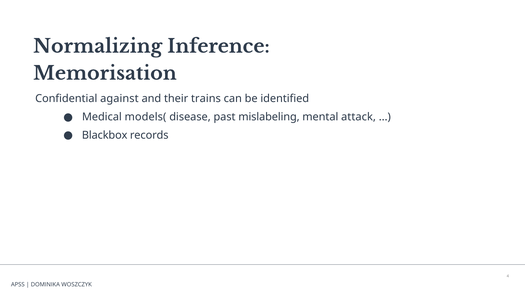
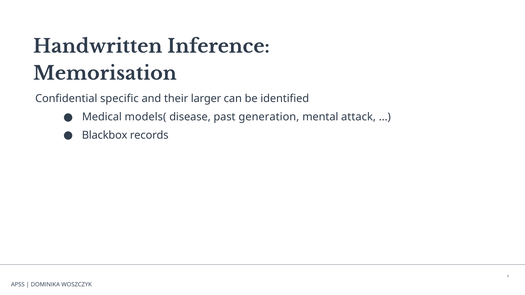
Normalizing: Normalizing -> Handwritten
against: against -> specific
trains: trains -> larger
mislabeling: mislabeling -> generation
